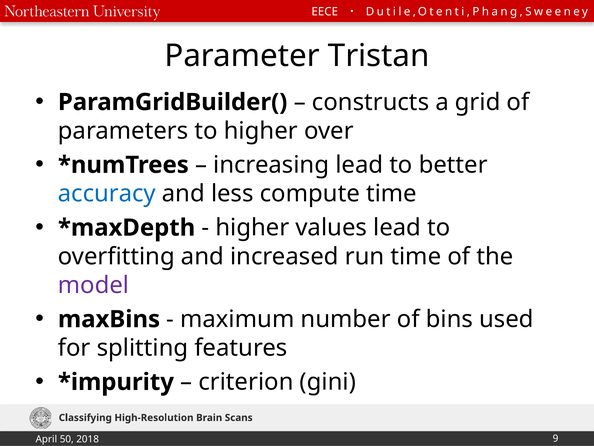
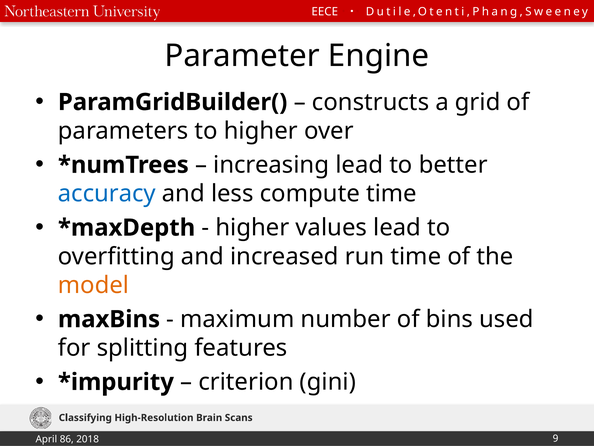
Tristan: Tristan -> Engine
model colour: purple -> orange
50: 50 -> 86
